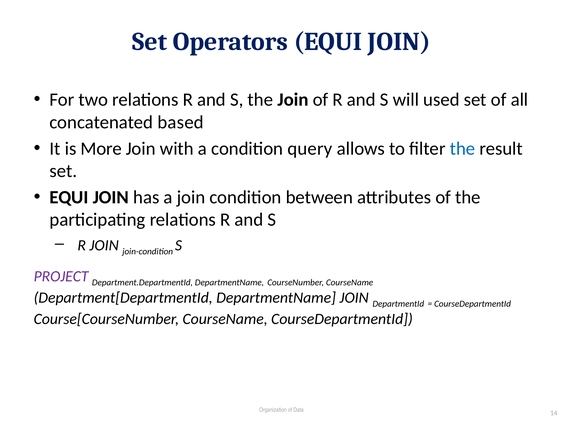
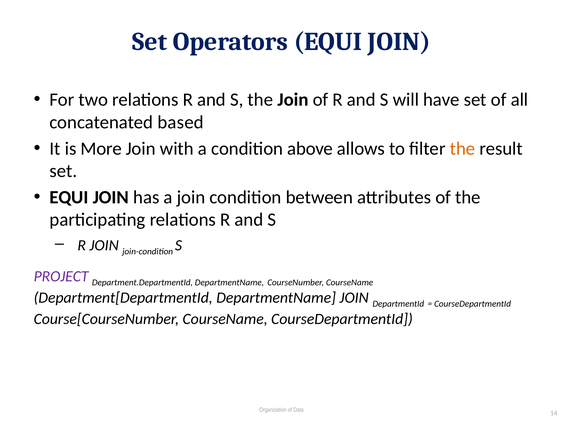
used: used -> have
query: query -> above
the at (462, 149) colour: blue -> orange
